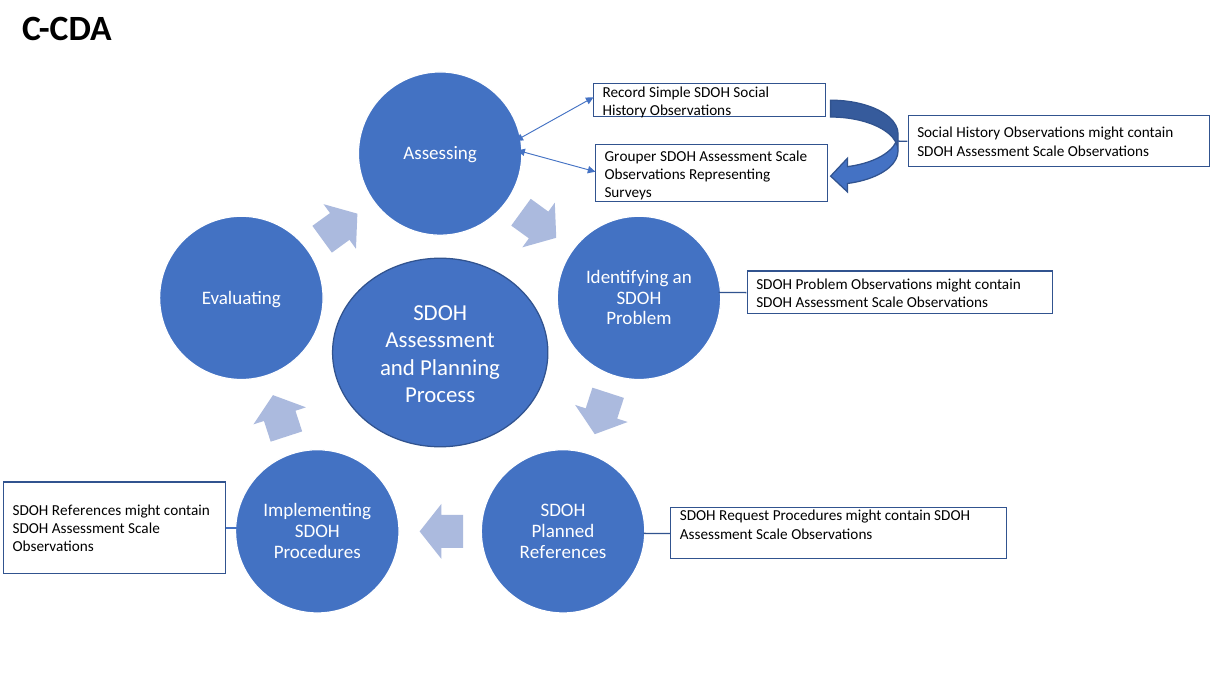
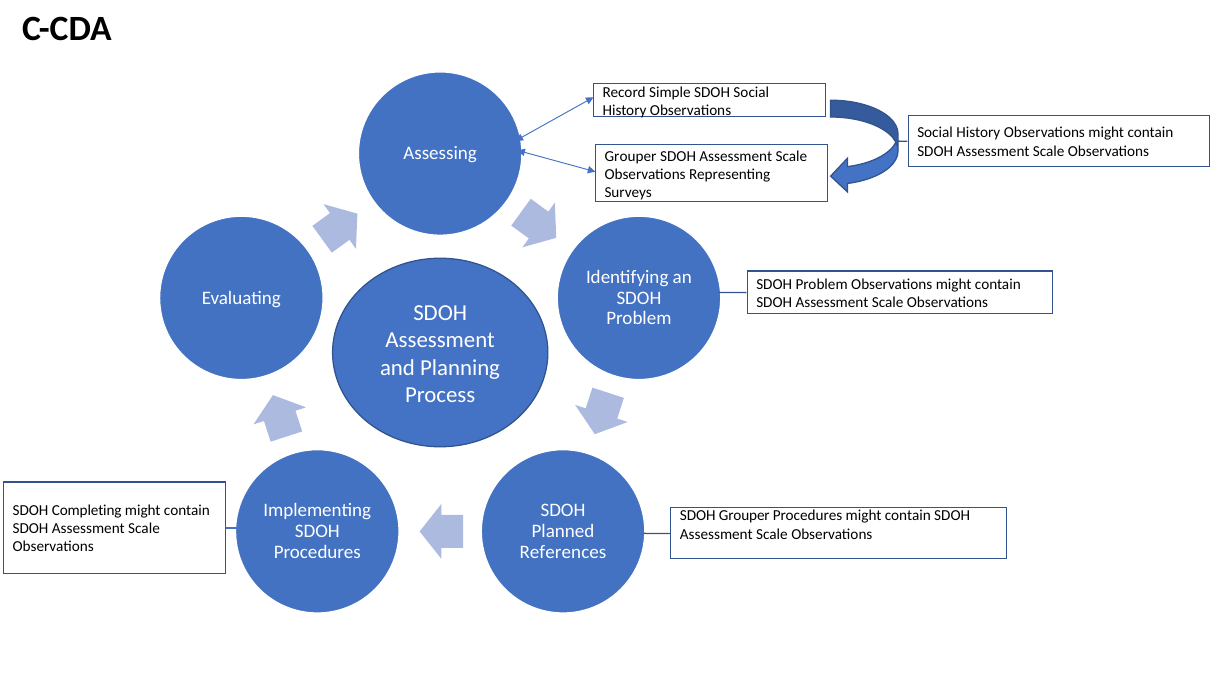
SDOH References: References -> Completing
SDOH Request: Request -> Grouper
